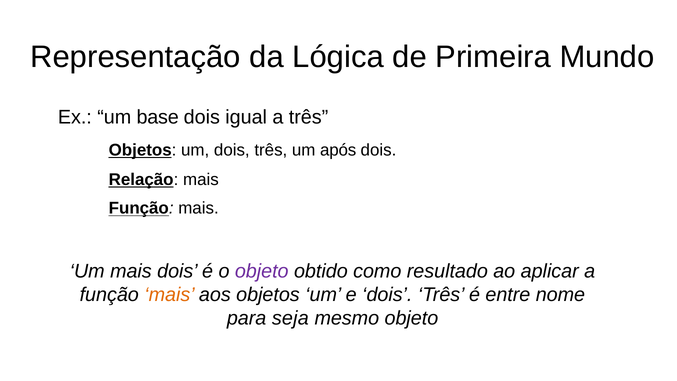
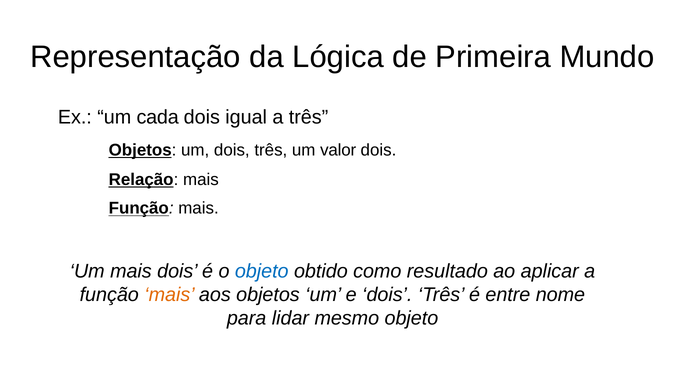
base: base -> cada
após: após -> valor
objeto at (262, 271) colour: purple -> blue
seja: seja -> lidar
